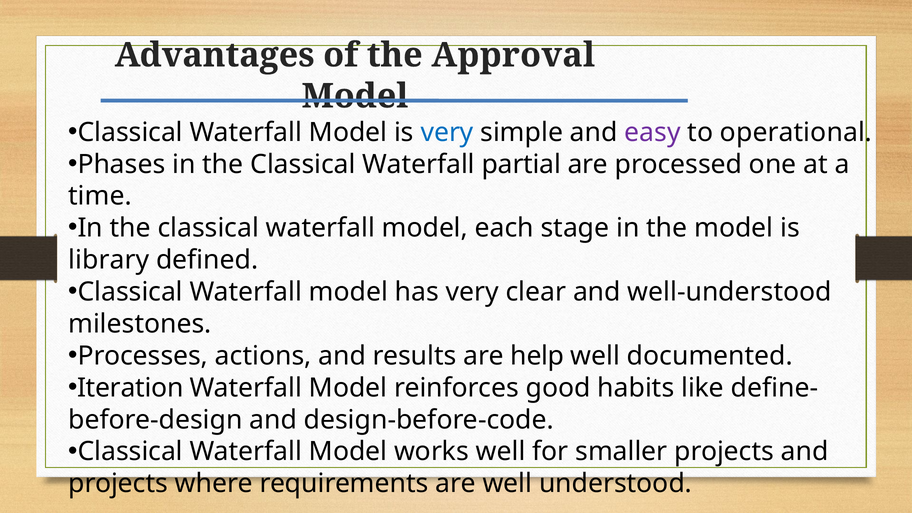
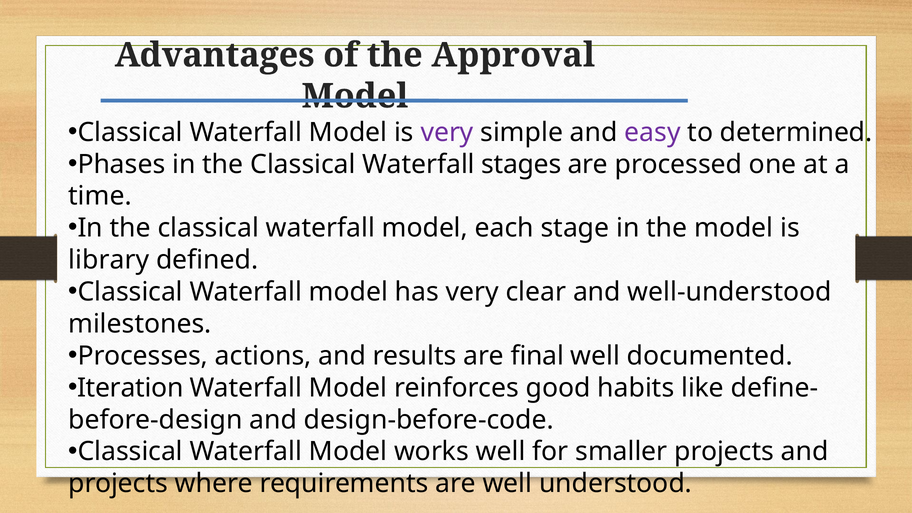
very at (447, 132) colour: blue -> purple
operational: operational -> determined
partial: partial -> stages
help: help -> final
